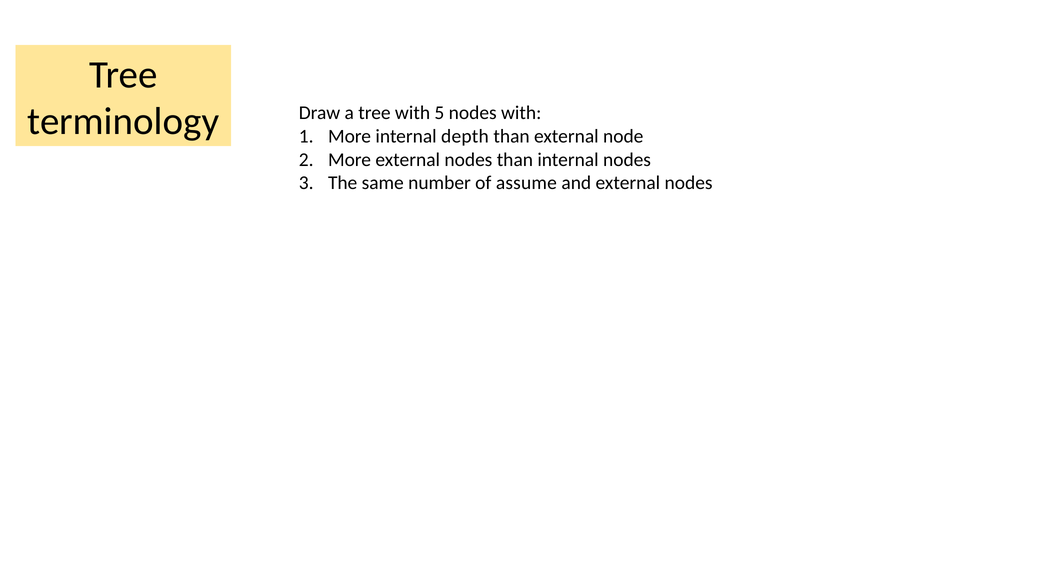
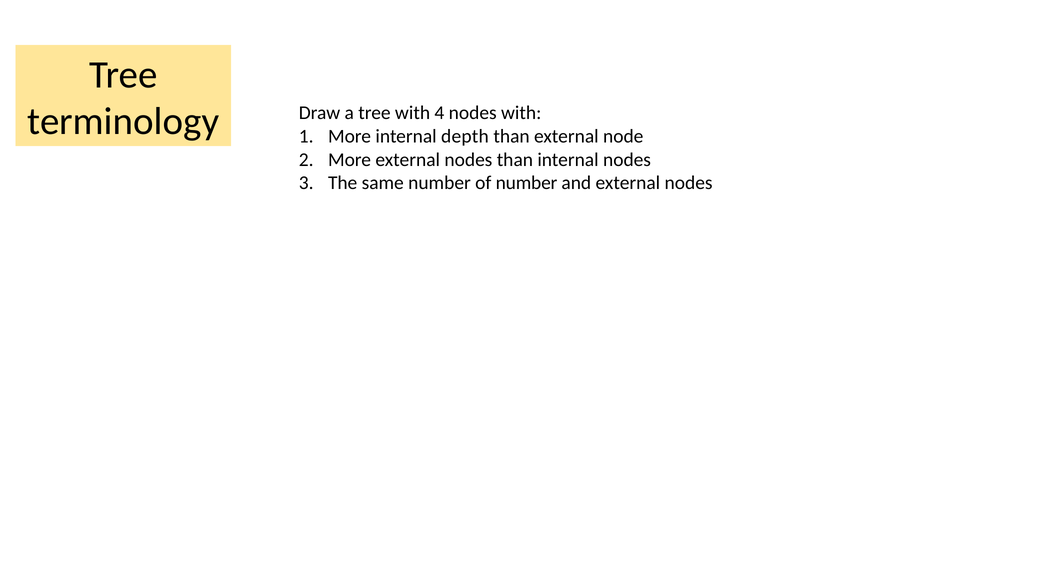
5: 5 -> 4
of assume: assume -> number
